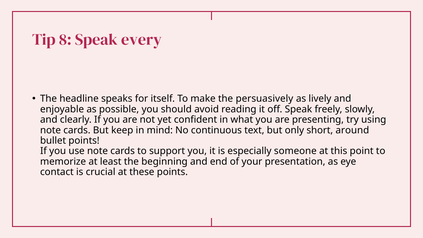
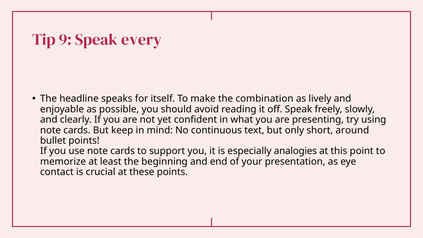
8: 8 -> 9
persuasively: persuasively -> combination
someone: someone -> analogies
